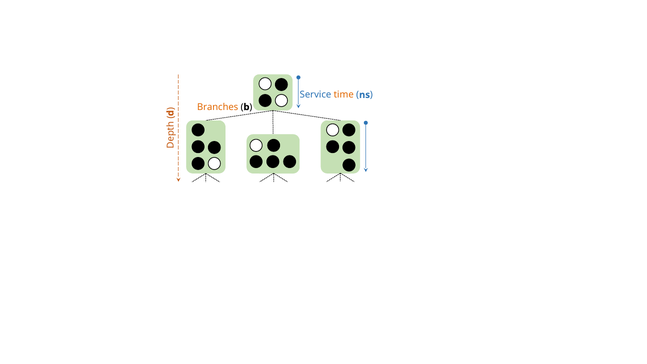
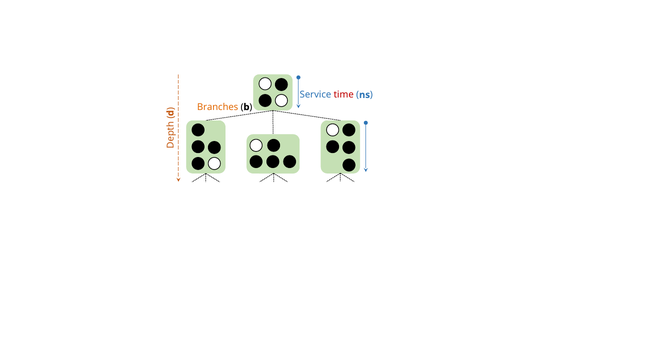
time colour: orange -> red
